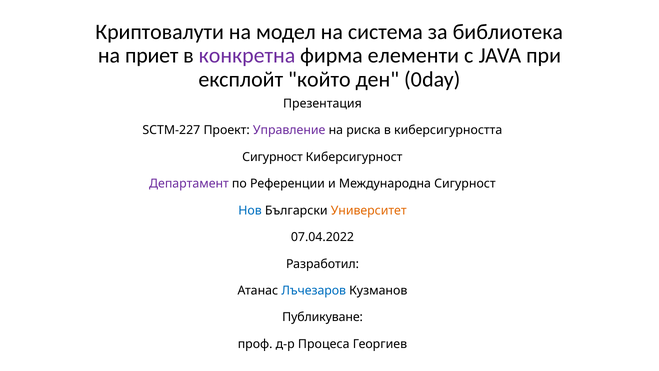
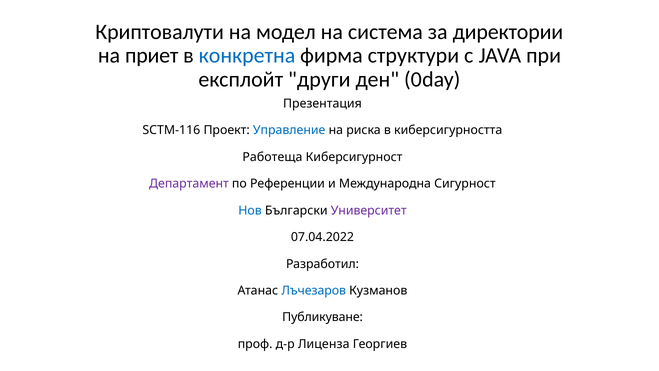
библиотека: библиотека -> директории
конкретна colour: purple -> blue
елементи: елементи -> структури
който: който -> други
SCTM-227: SCTM-227 -> SCTM-116
Управление colour: purple -> blue
Сигурност at (273, 157): Сигурност -> Работеща
Университет colour: orange -> purple
Процеса: Процеса -> Лиценза
